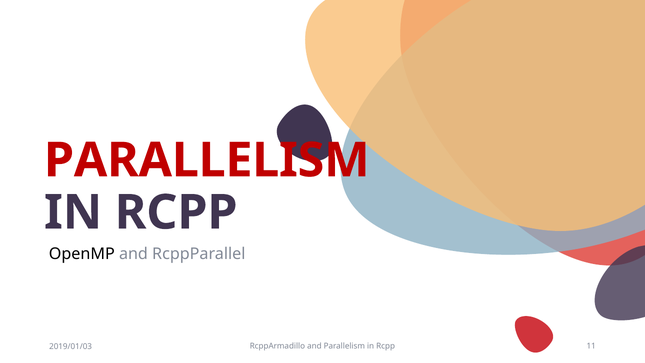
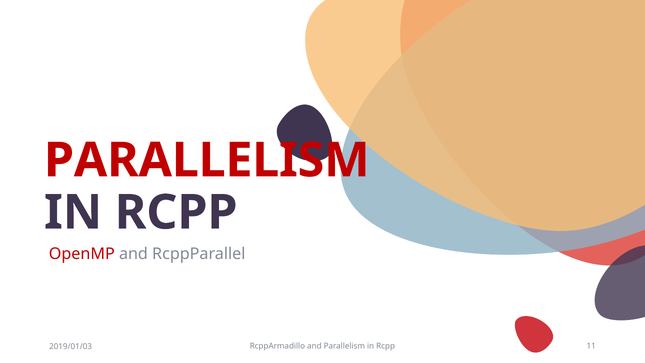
OpenMP colour: black -> red
